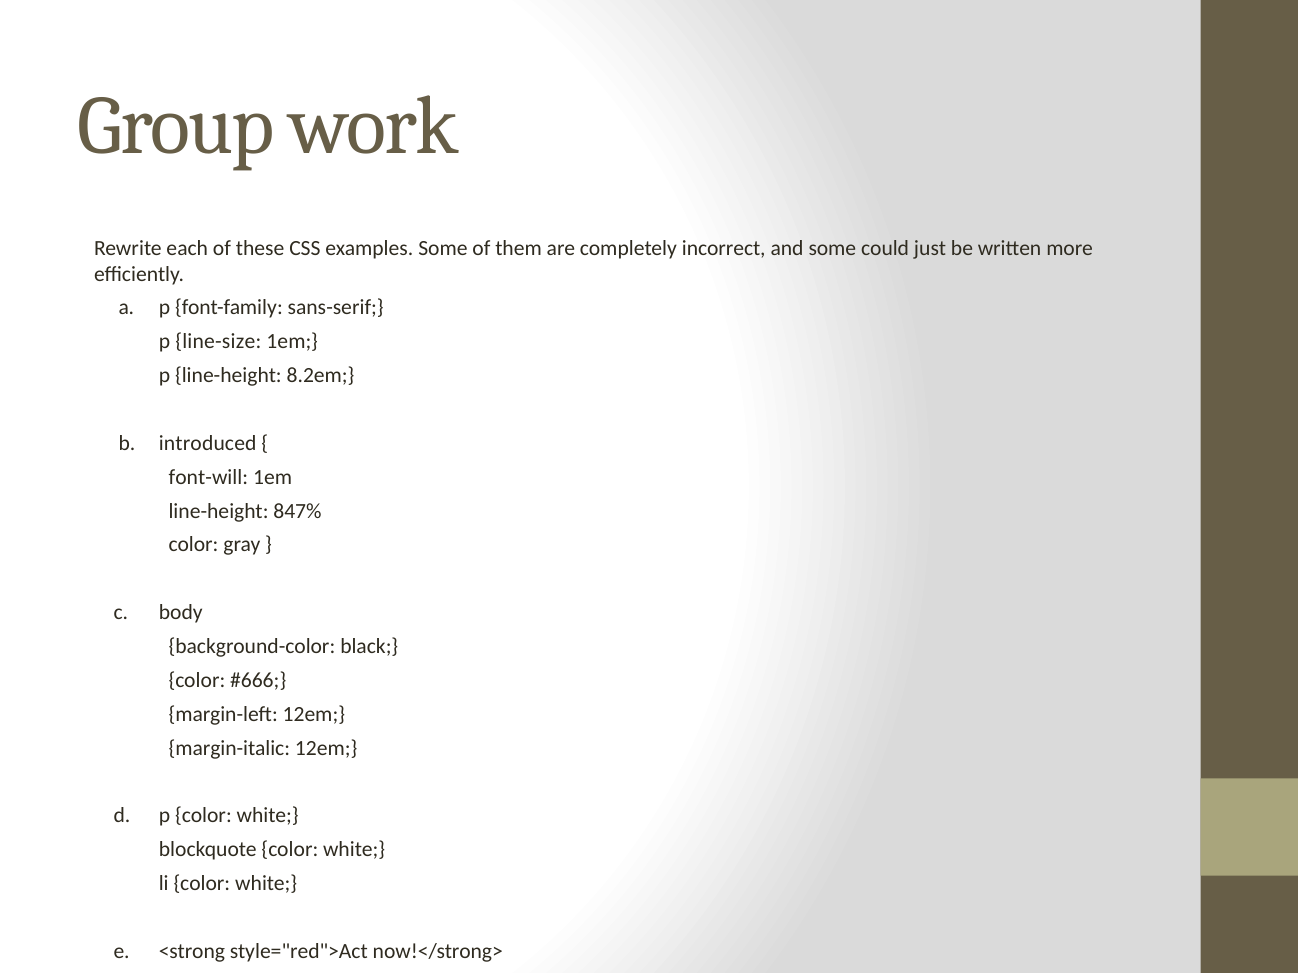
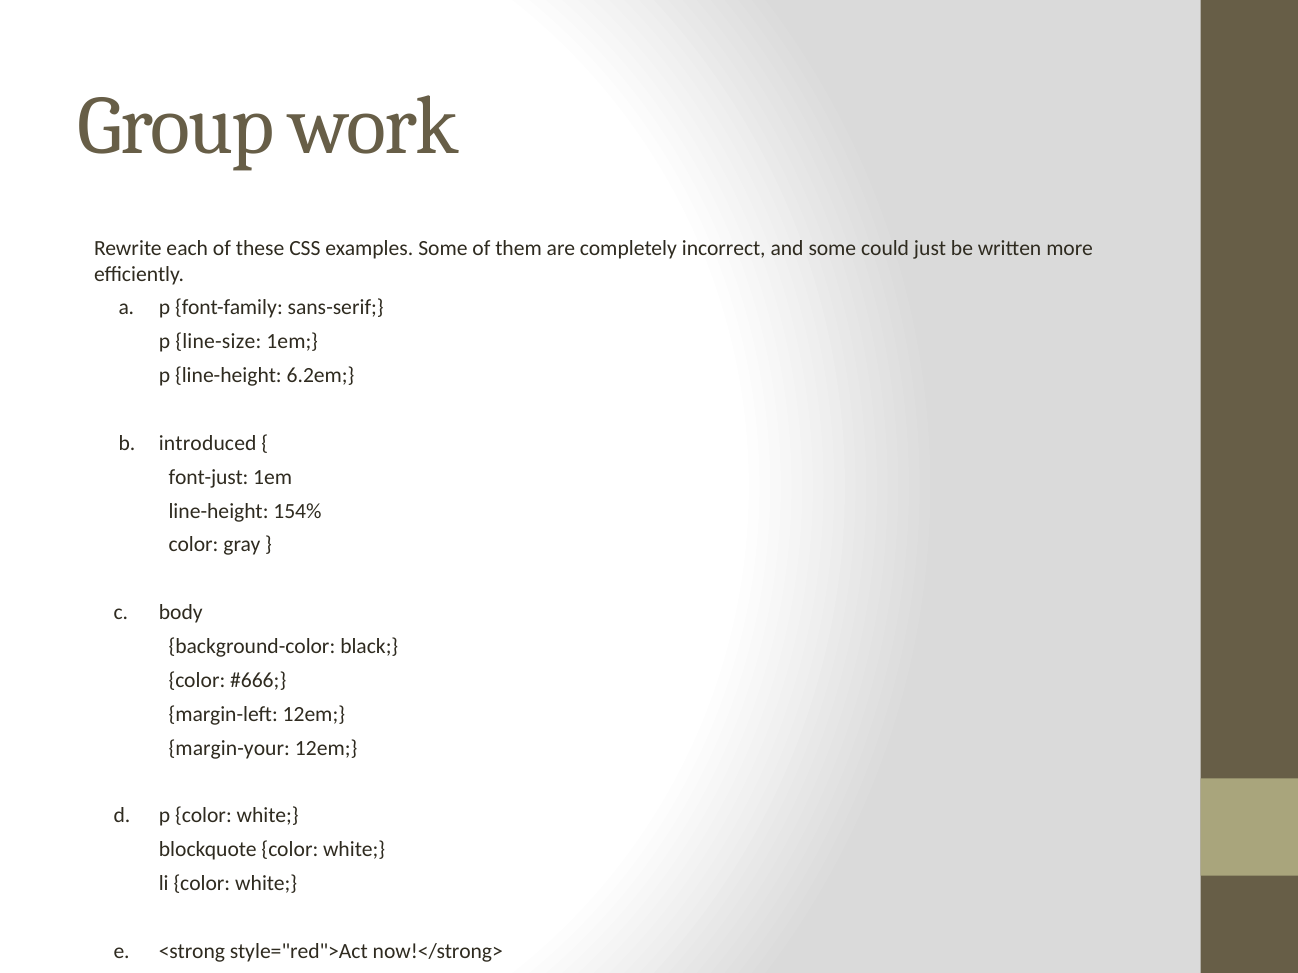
8.2em: 8.2em -> 6.2em
font-will: font-will -> font-just
847%: 847% -> 154%
margin-italic: margin-italic -> margin-your
